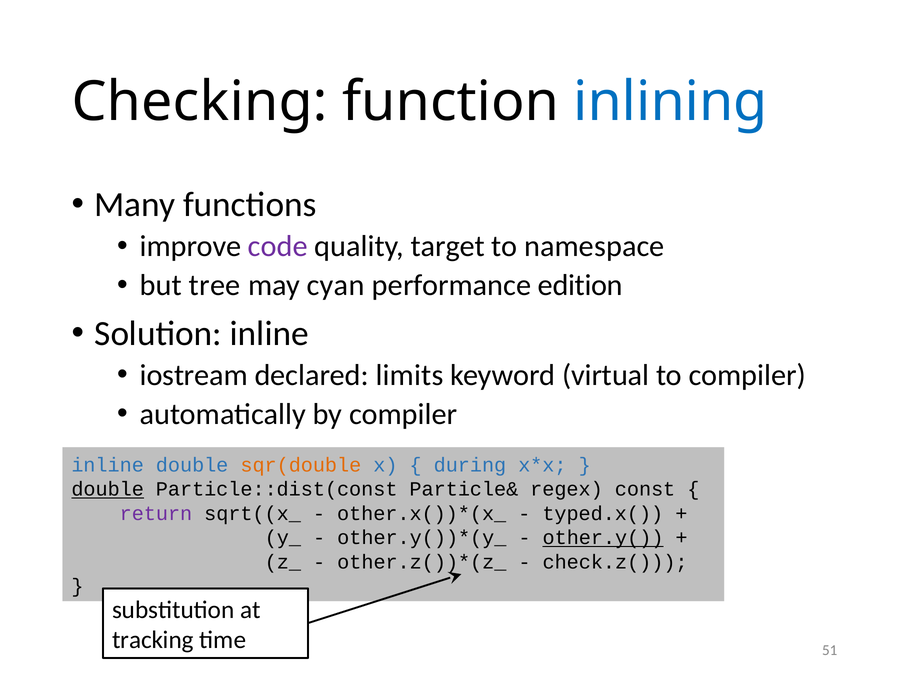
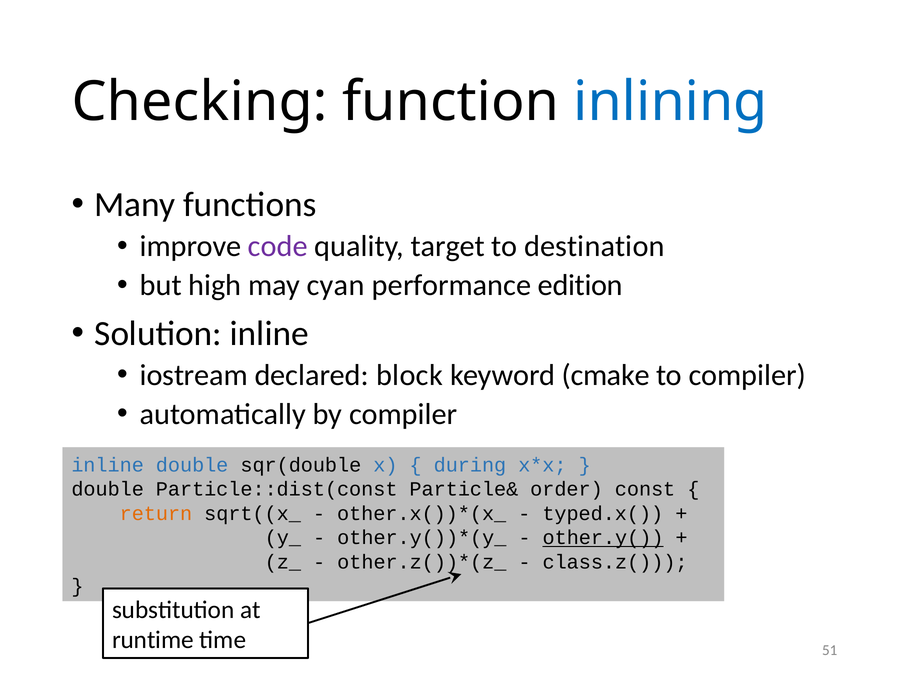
namespace: namespace -> destination
tree: tree -> high
limits: limits -> block
virtual: virtual -> cmake
sqr(double colour: orange -> black
double at (108, 490) underline: present -> none
regex: regex -> order
return colour: purple -> orange
check.z(: check.z( -> class.z(
tracking: tracking -> runtime
